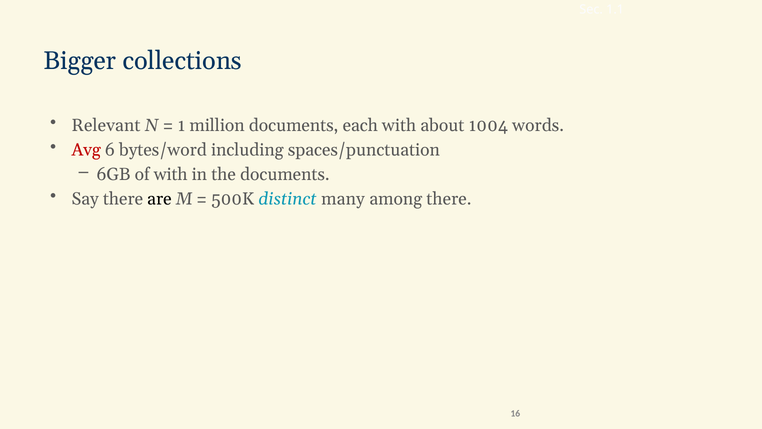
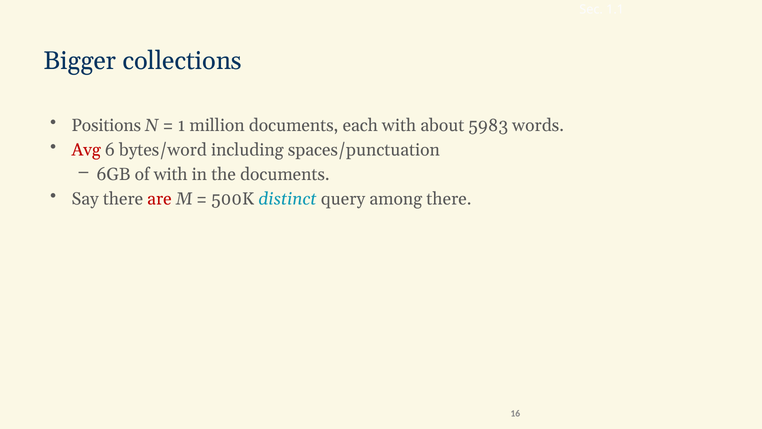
Relevant: Relevant -> Positions
1004: 1004 -> 5983
are colour: black -> red
many: many -> query
